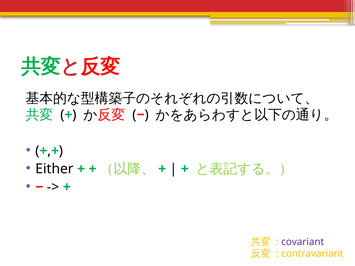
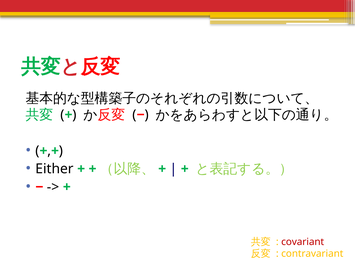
covariant colour: purple -> red
